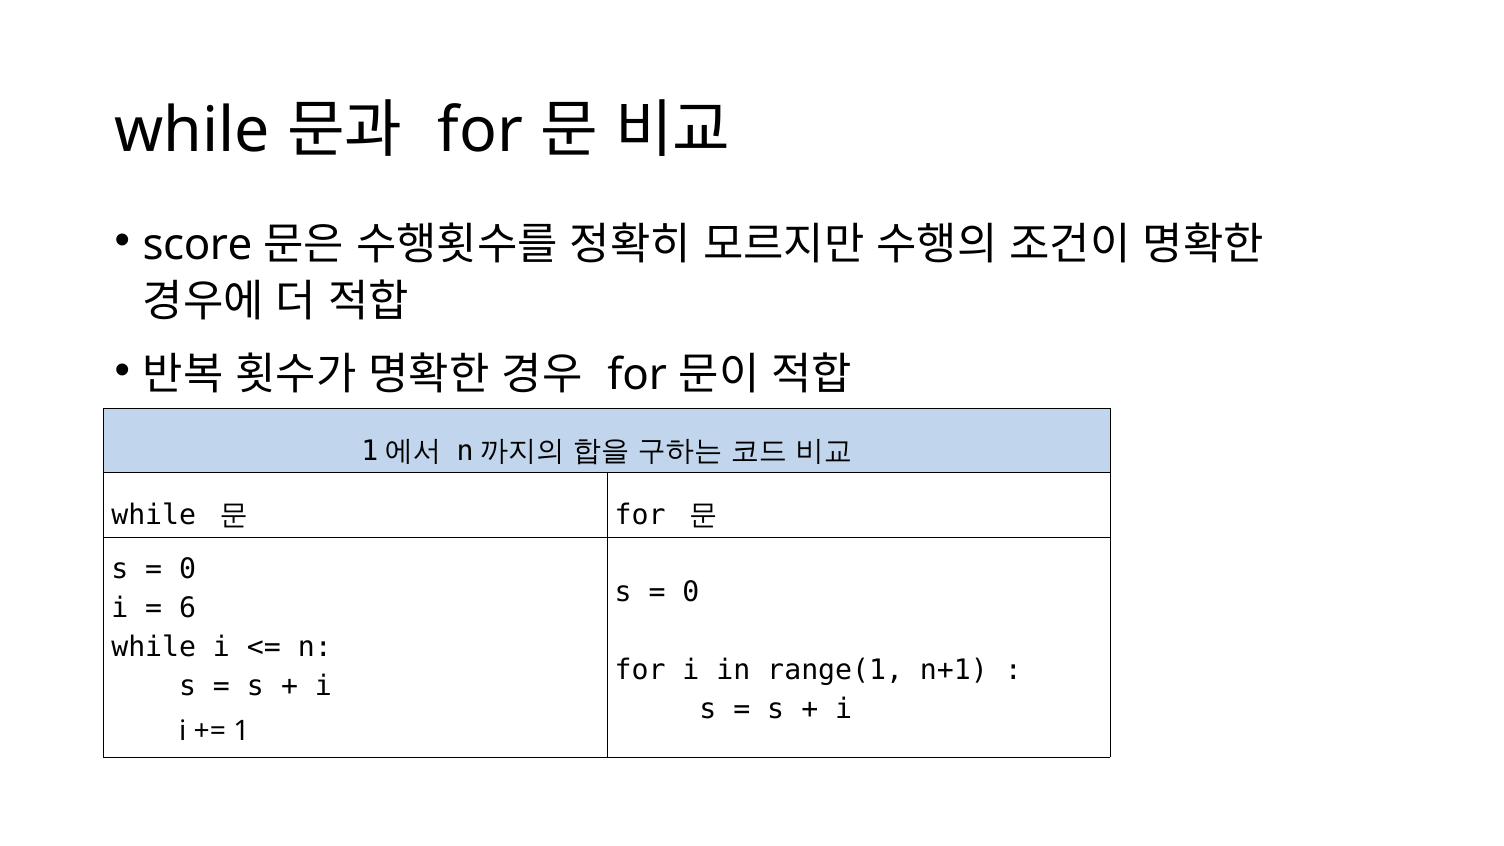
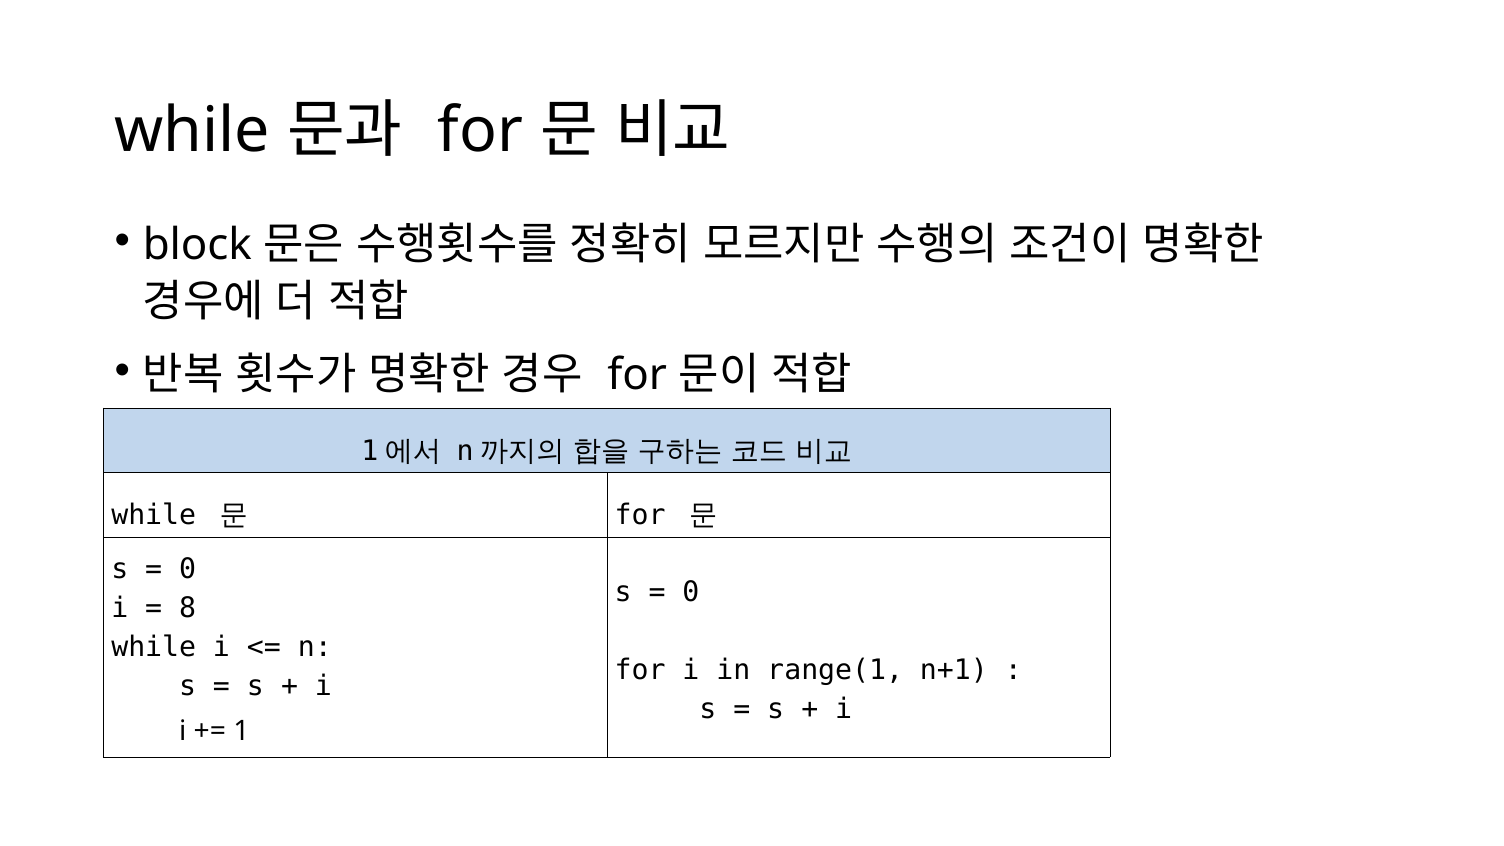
score: score -> block
6: 6 -> 8
